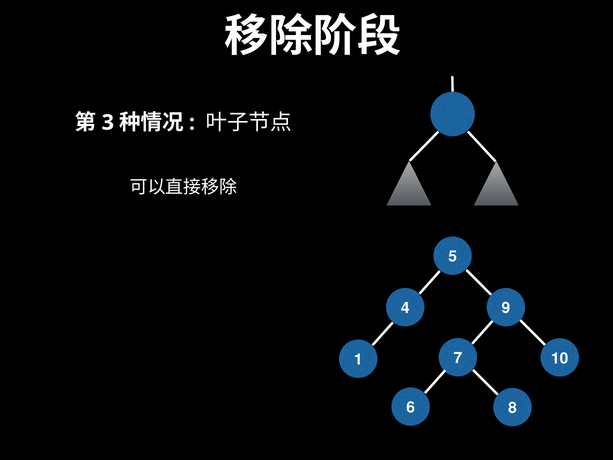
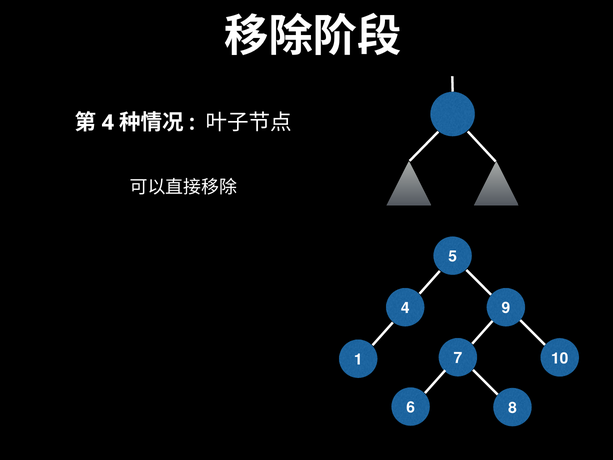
3 at (108, 122): 3 -> 4
